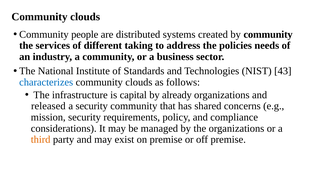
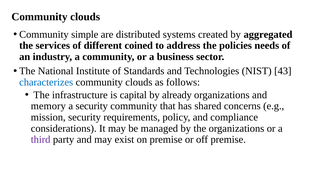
people: people -> simple
by community: community -> aggregated
taking: taking -> coined
released: released -> memory
third colour: orange -> purple
